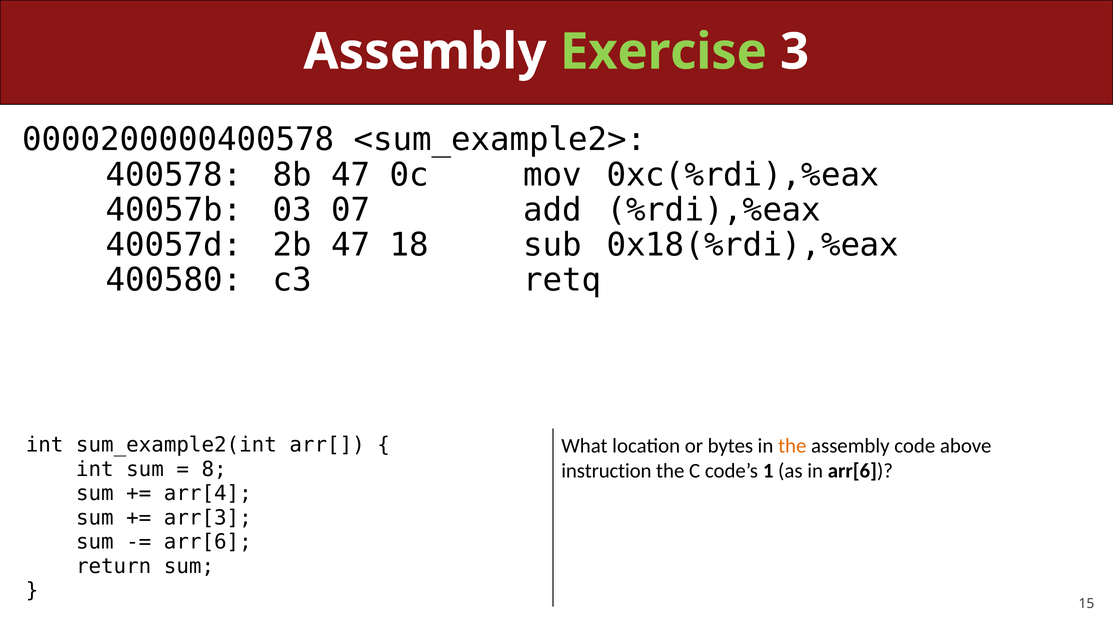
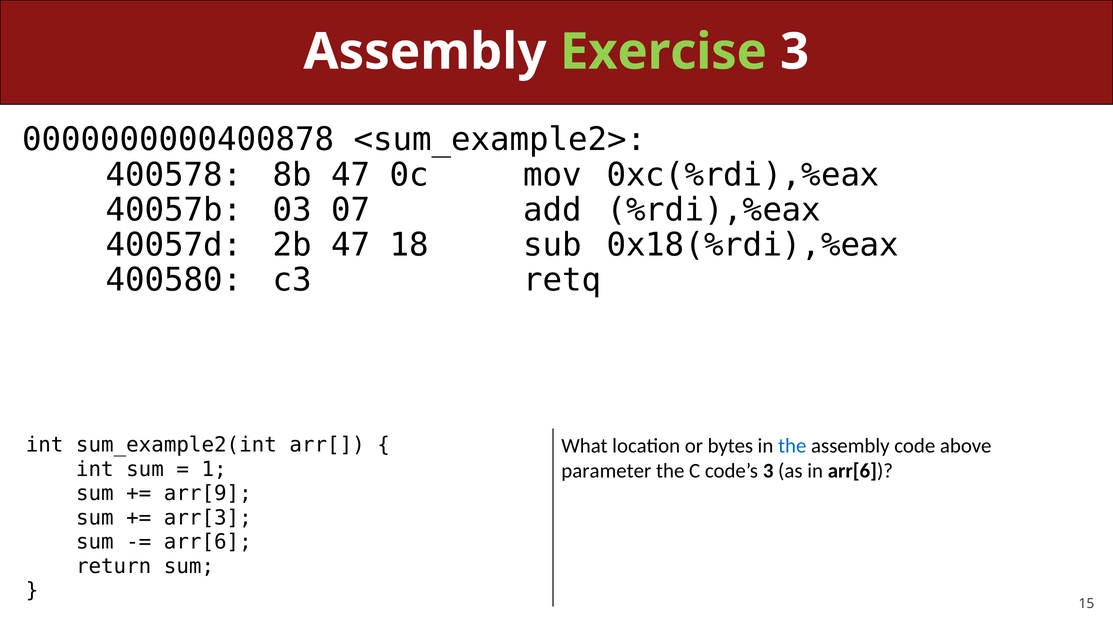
0000200000400578: 0000200000400578 -> 0000000000400878
the at (792, 446) colour: orange -> blue
8: 8 -> 1
instruction: instruction -> parameter
code’s 1: 1 -> 3
arr[4: arr[4 -> arr[9
